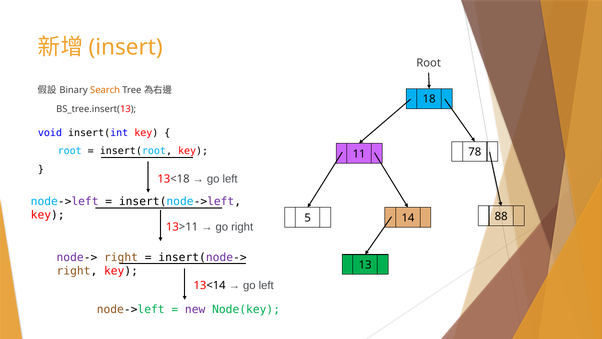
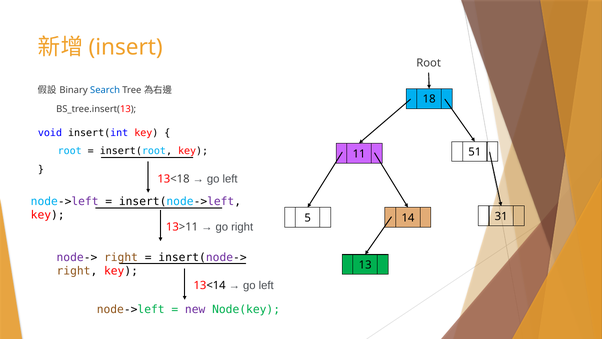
Search colour: orange -> blue
78: 78 -> 51
88: 88 -> 31
